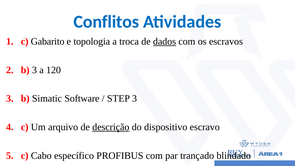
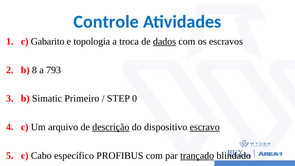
Conflitos: Conflitos -> Controle
b 3: 3 -> 8
120: 120 -> 793
Software: Software -> Primeiro
STEP 3: 3 -> 0
escravo underline: none -> present
trançado underline: none -> present
